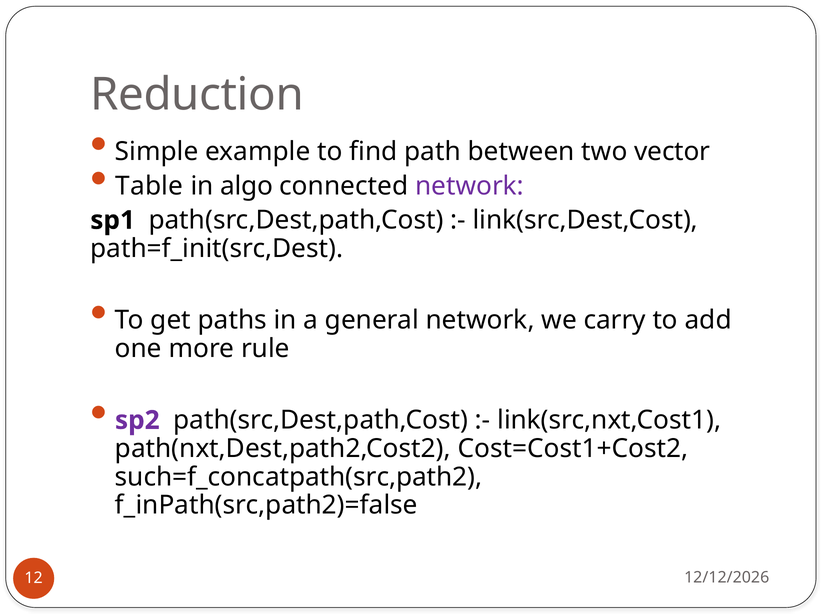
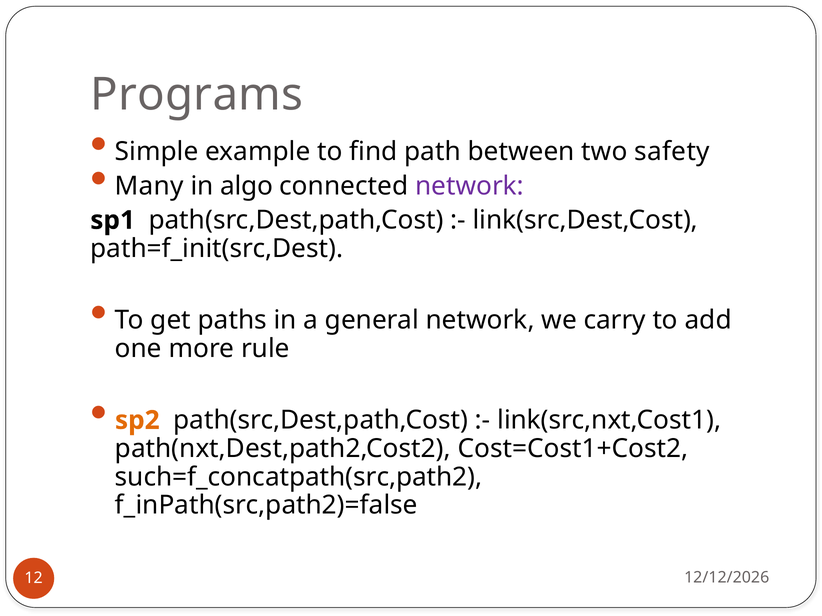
Reduction: Reduction -> Programs
vector: vector -> safety
Table: Table -> Many
sp2 colour: purple -> orange
